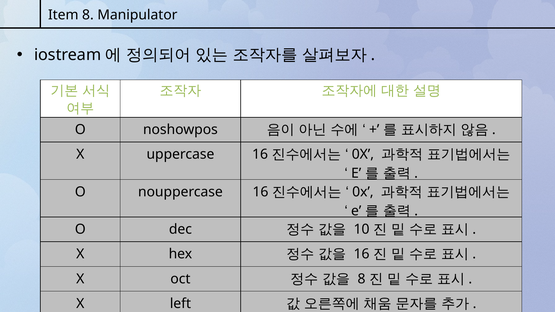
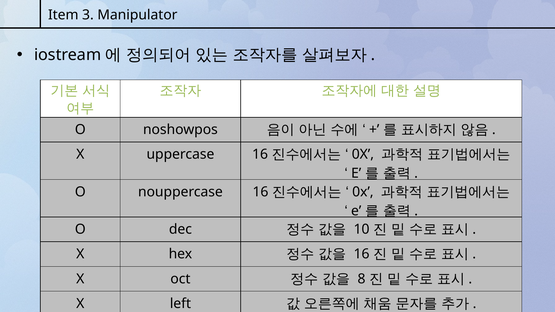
Item 8: 8 -> 3
